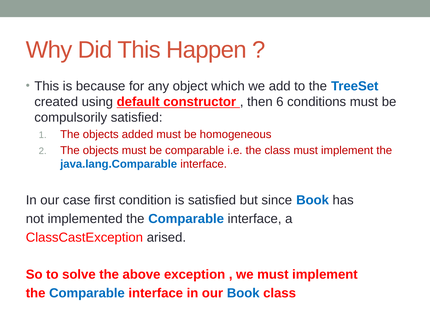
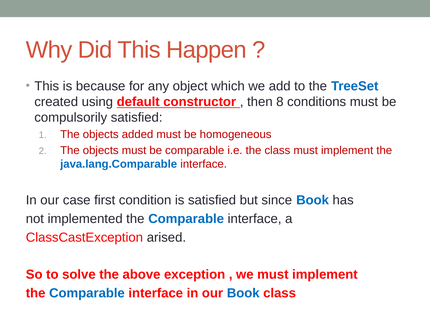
6: 6 -> 8
